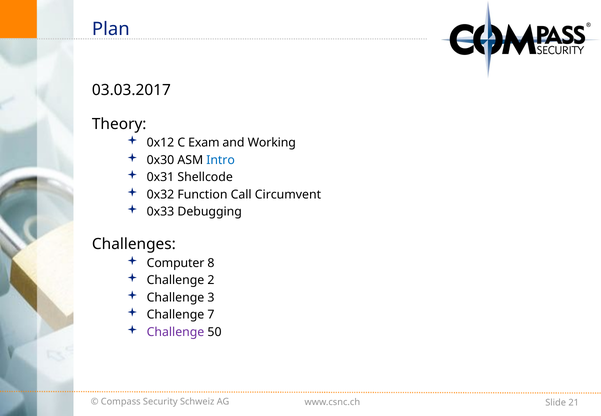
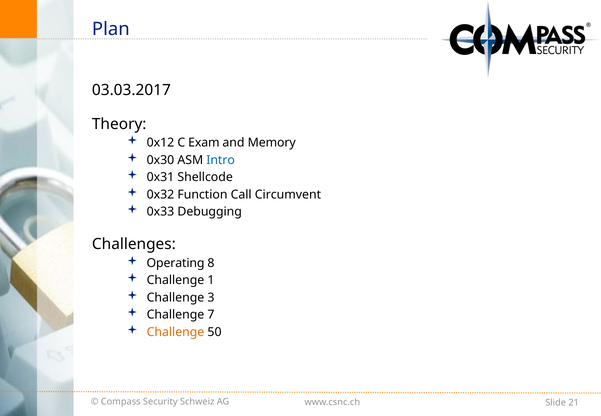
Working: Working -> Memory
Computer: Computer -> Operating
2: 2 -> 1
Challenge at (176, 332) colour: purple -> orange
